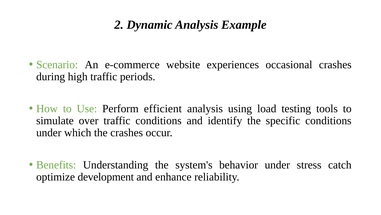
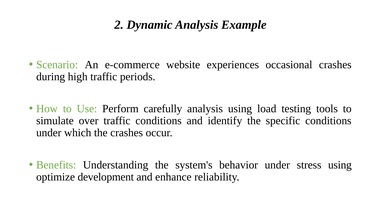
efficient: efficient -> carefully
stress catch: catch -> using
